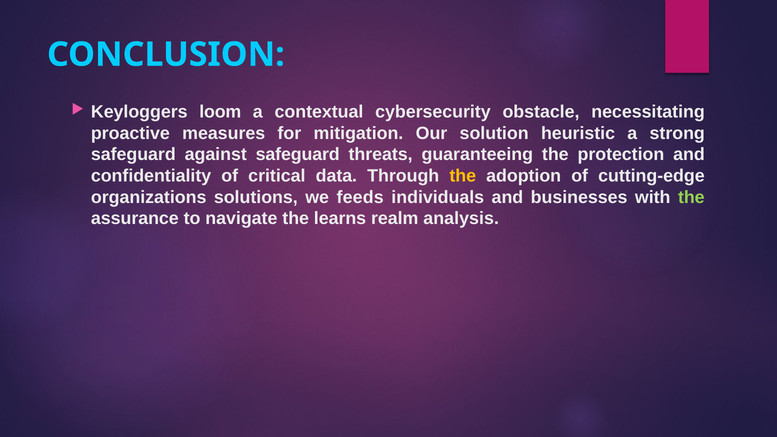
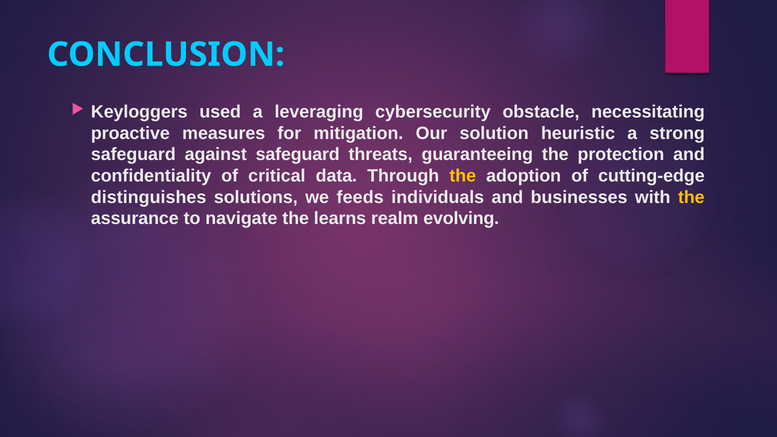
loom: loom -> used
contextual: contextual -> leveraging
organizations: organizations -> distinguishes
the at (691, 197) colour: light green -> yellow
analysis: analysis -> evolving
